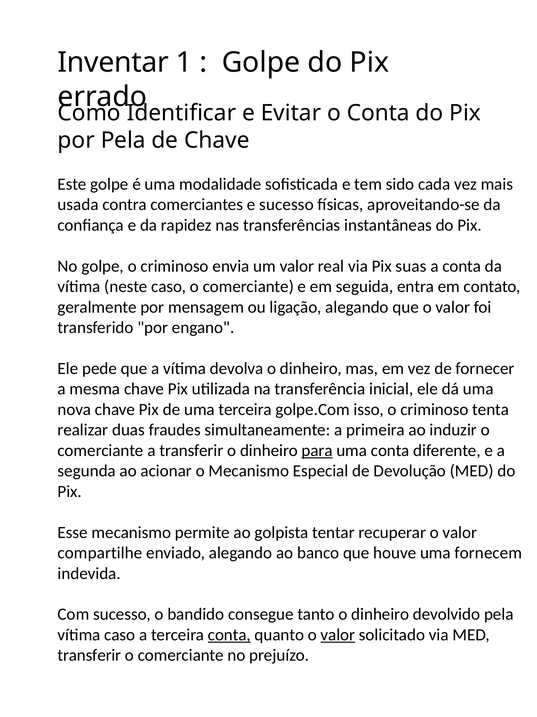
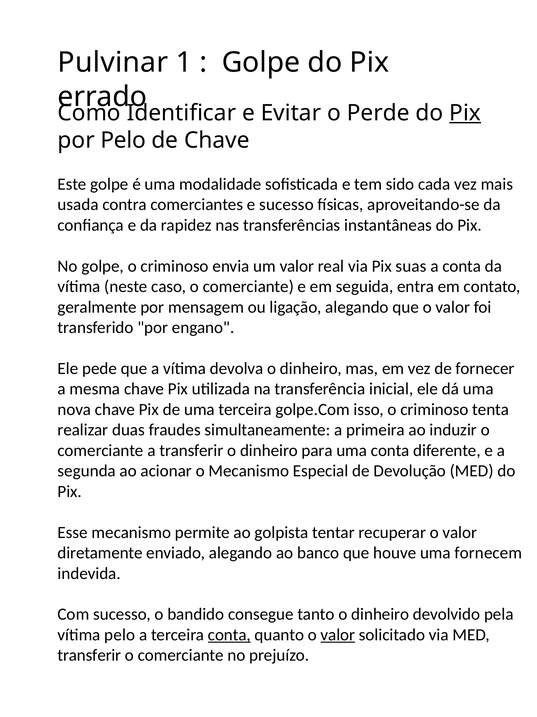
Inventar: Inventar -> Pulvinar
o Conta: Conta -> Perde
Pix at (465, 113) underline: none -> present
por Pela: Pela -> Pelo
para underline: present -> none
compartilhe: compartilhe -> diretamente
vítima caso: caso -> pelo
